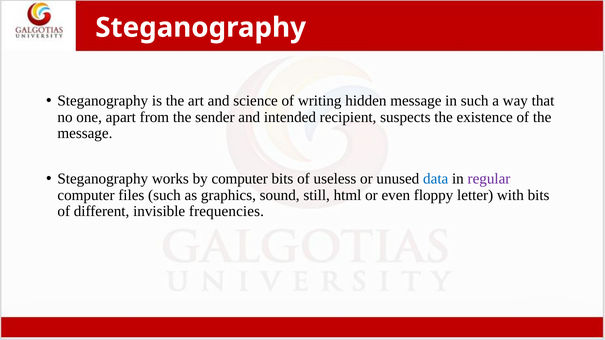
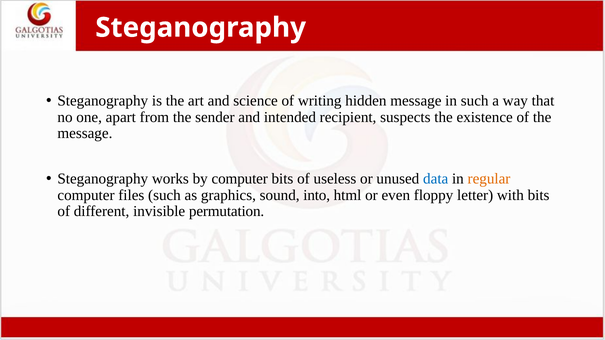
regular colour: purple -> orange
still: still -> into
frequencies: frequencies -> permutation
